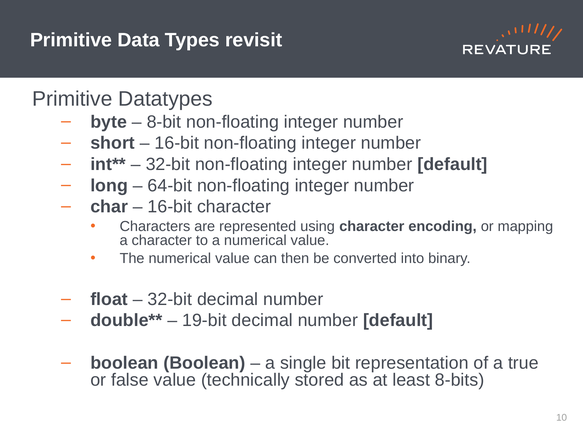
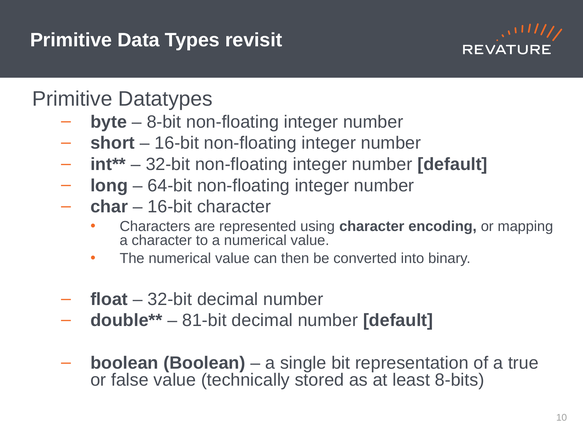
19-bit: 19-bit -> 81-bit
